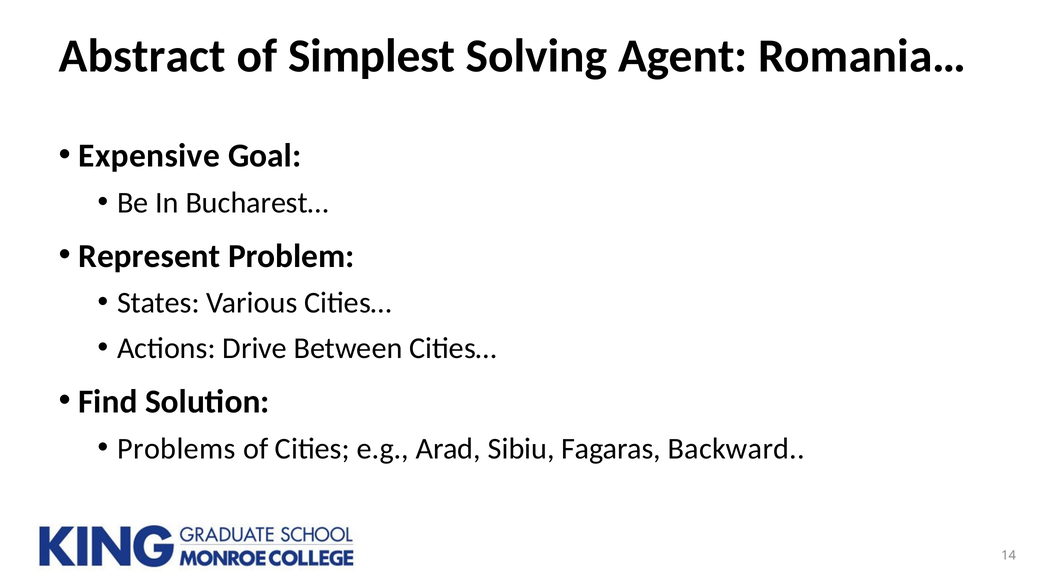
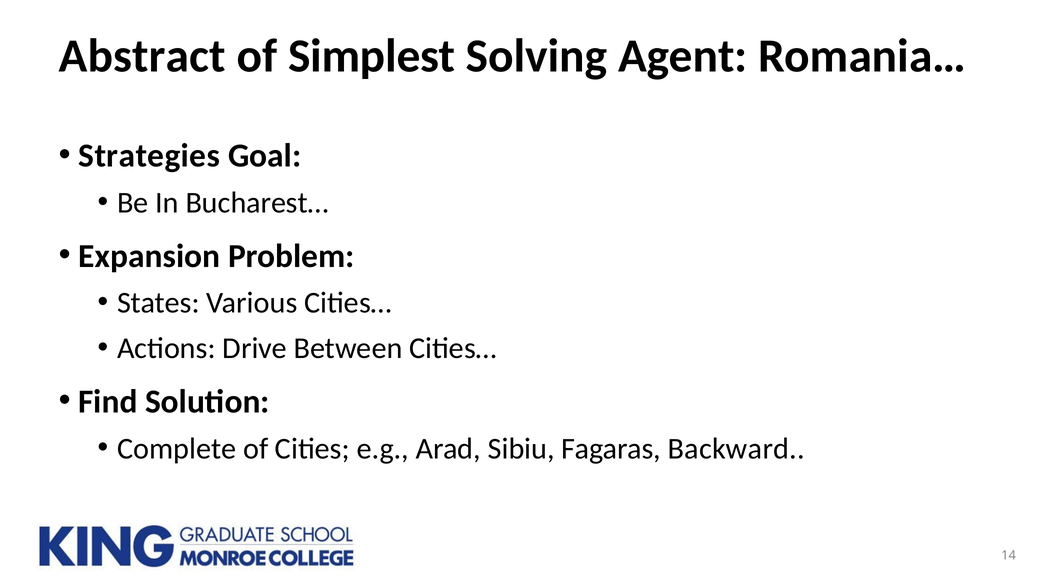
Expensive: Expensive -> Strategies
Represent: Represent -> Expansion
Problems: Problems -> Complete
